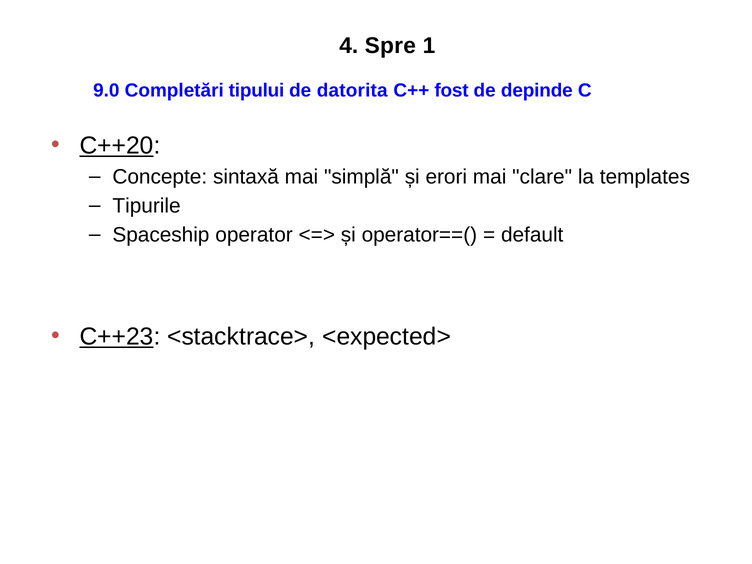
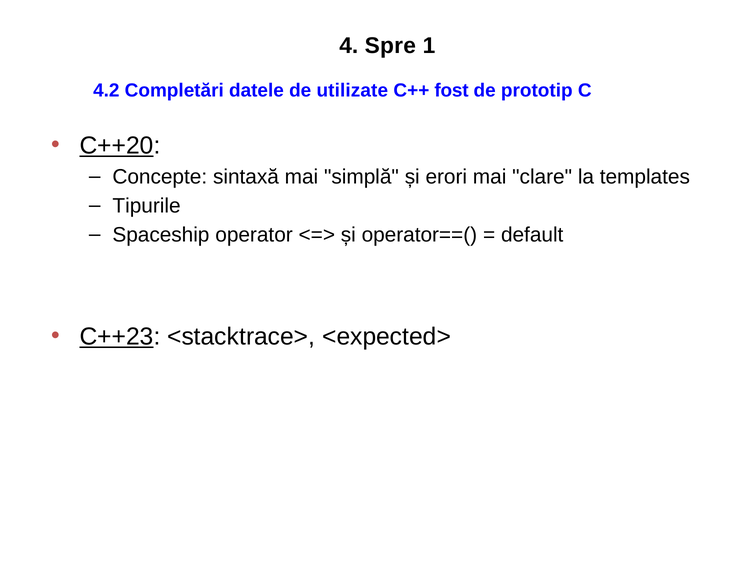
9.0: 9.0 -> 4.2
tipului: tipului -> datele
datorita: datorita -> utilizate
depinde: depinde -> prototip
